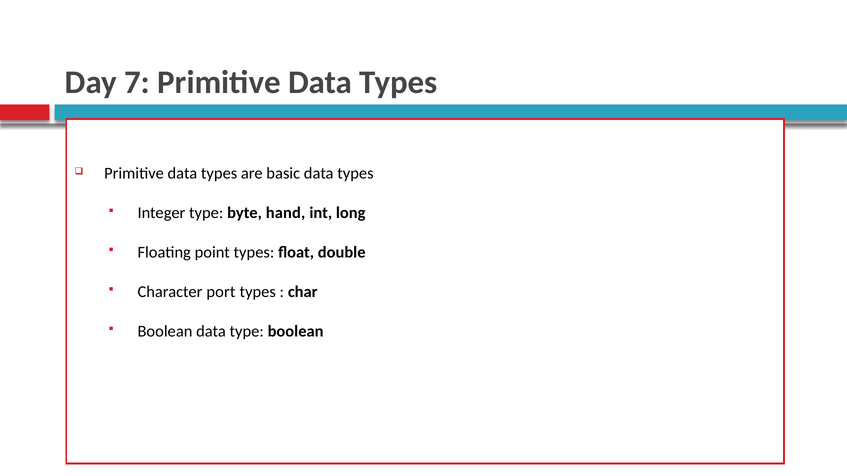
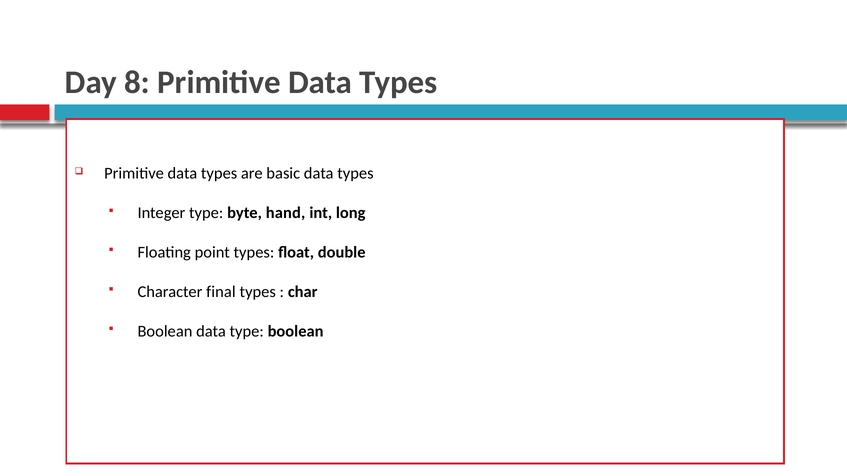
7: 7 -> 8
port: port -> final
